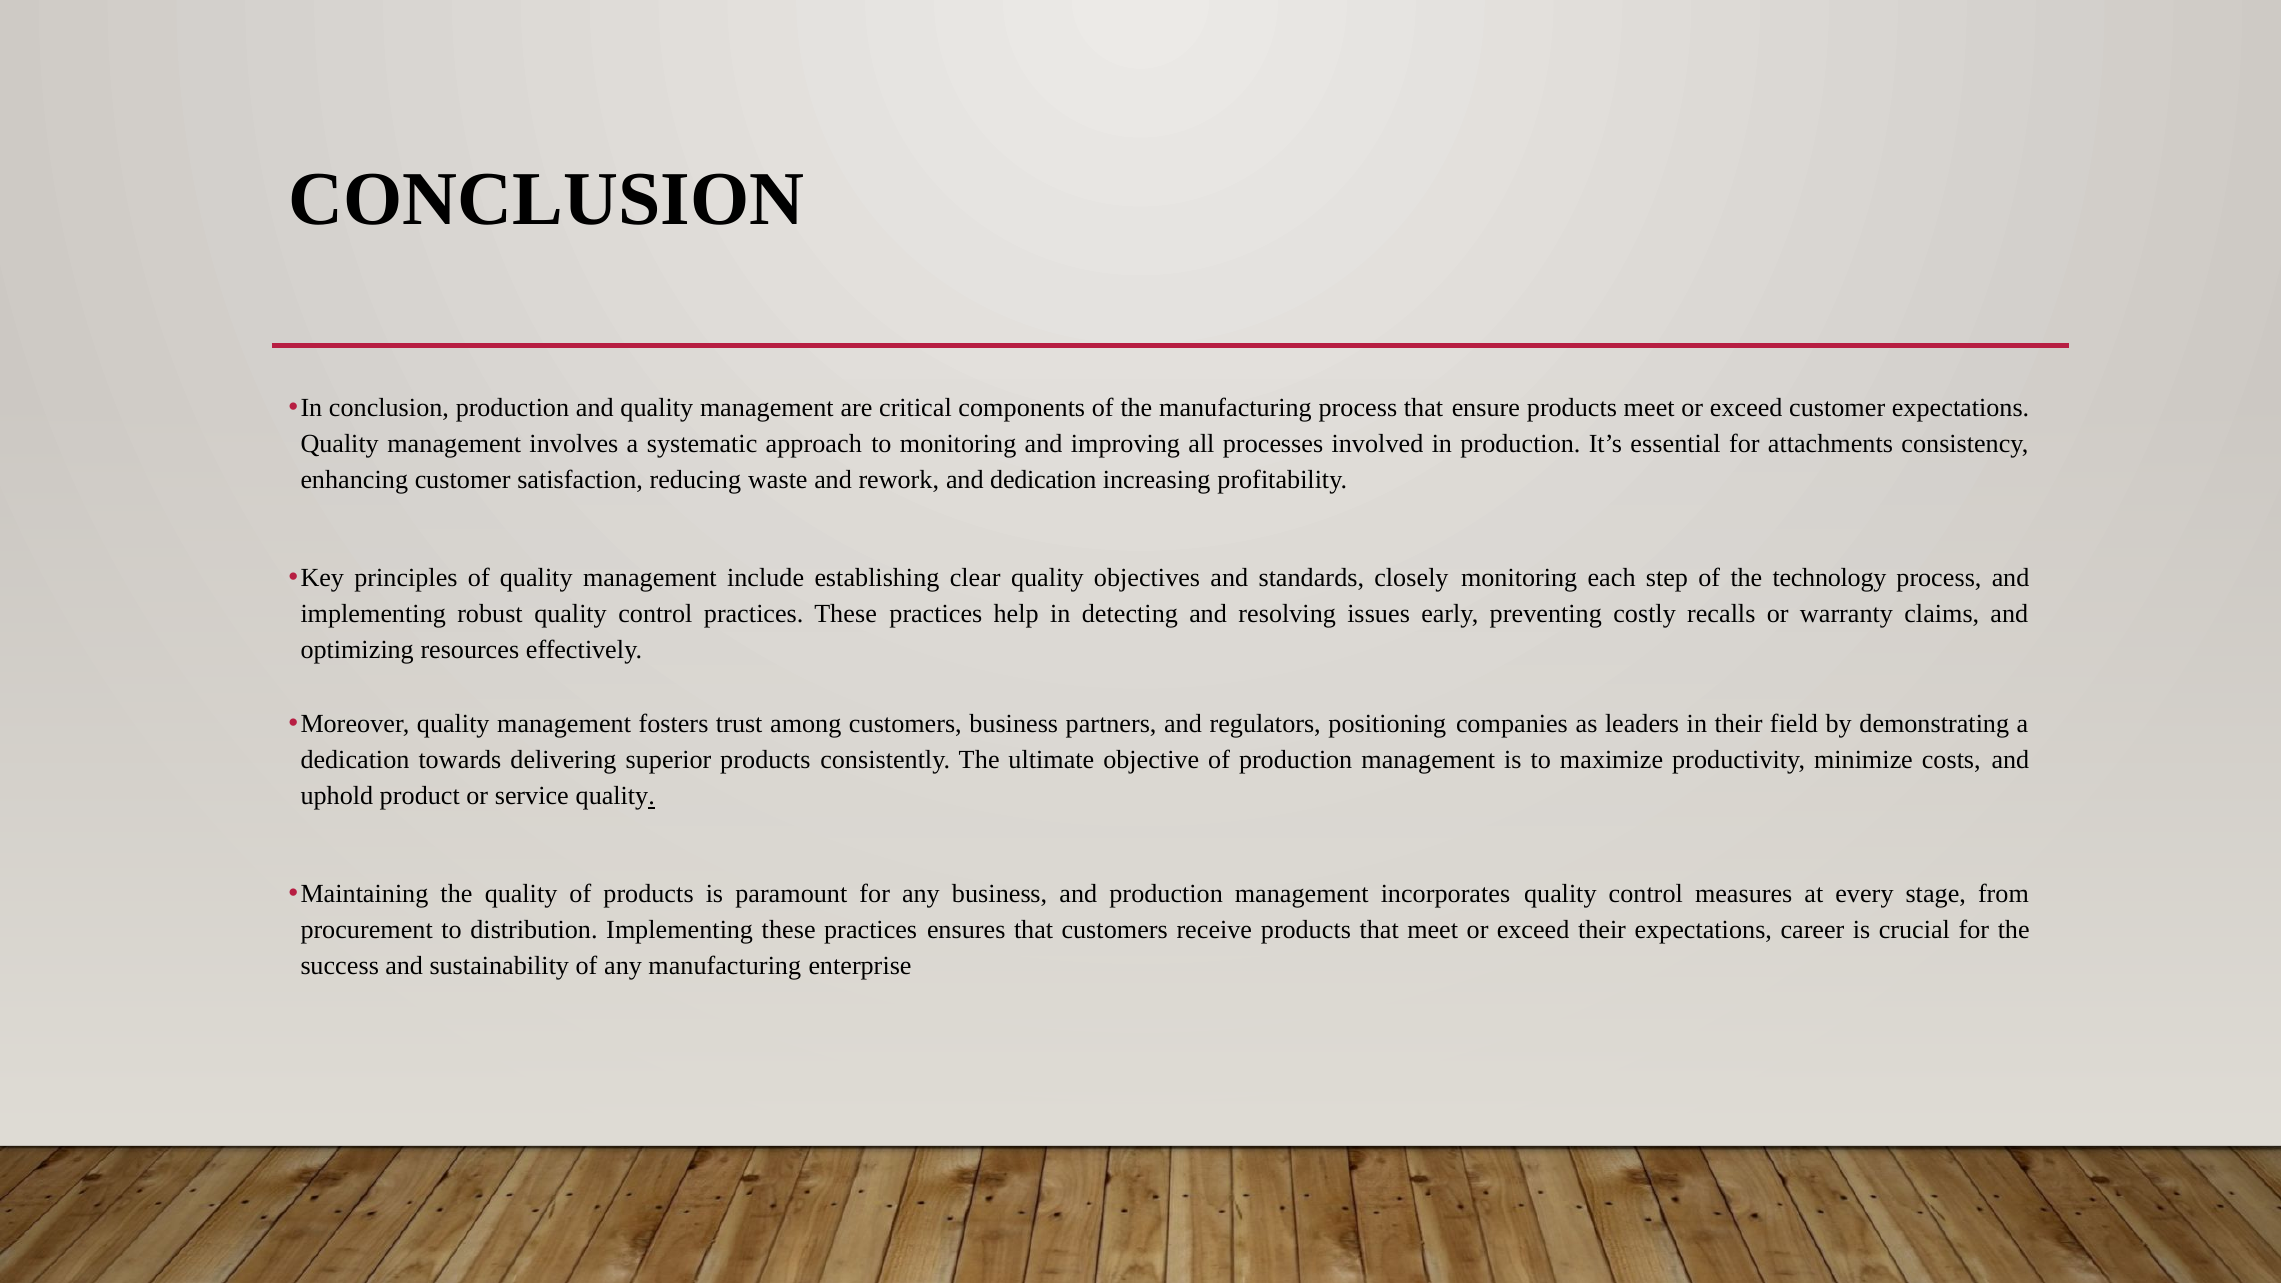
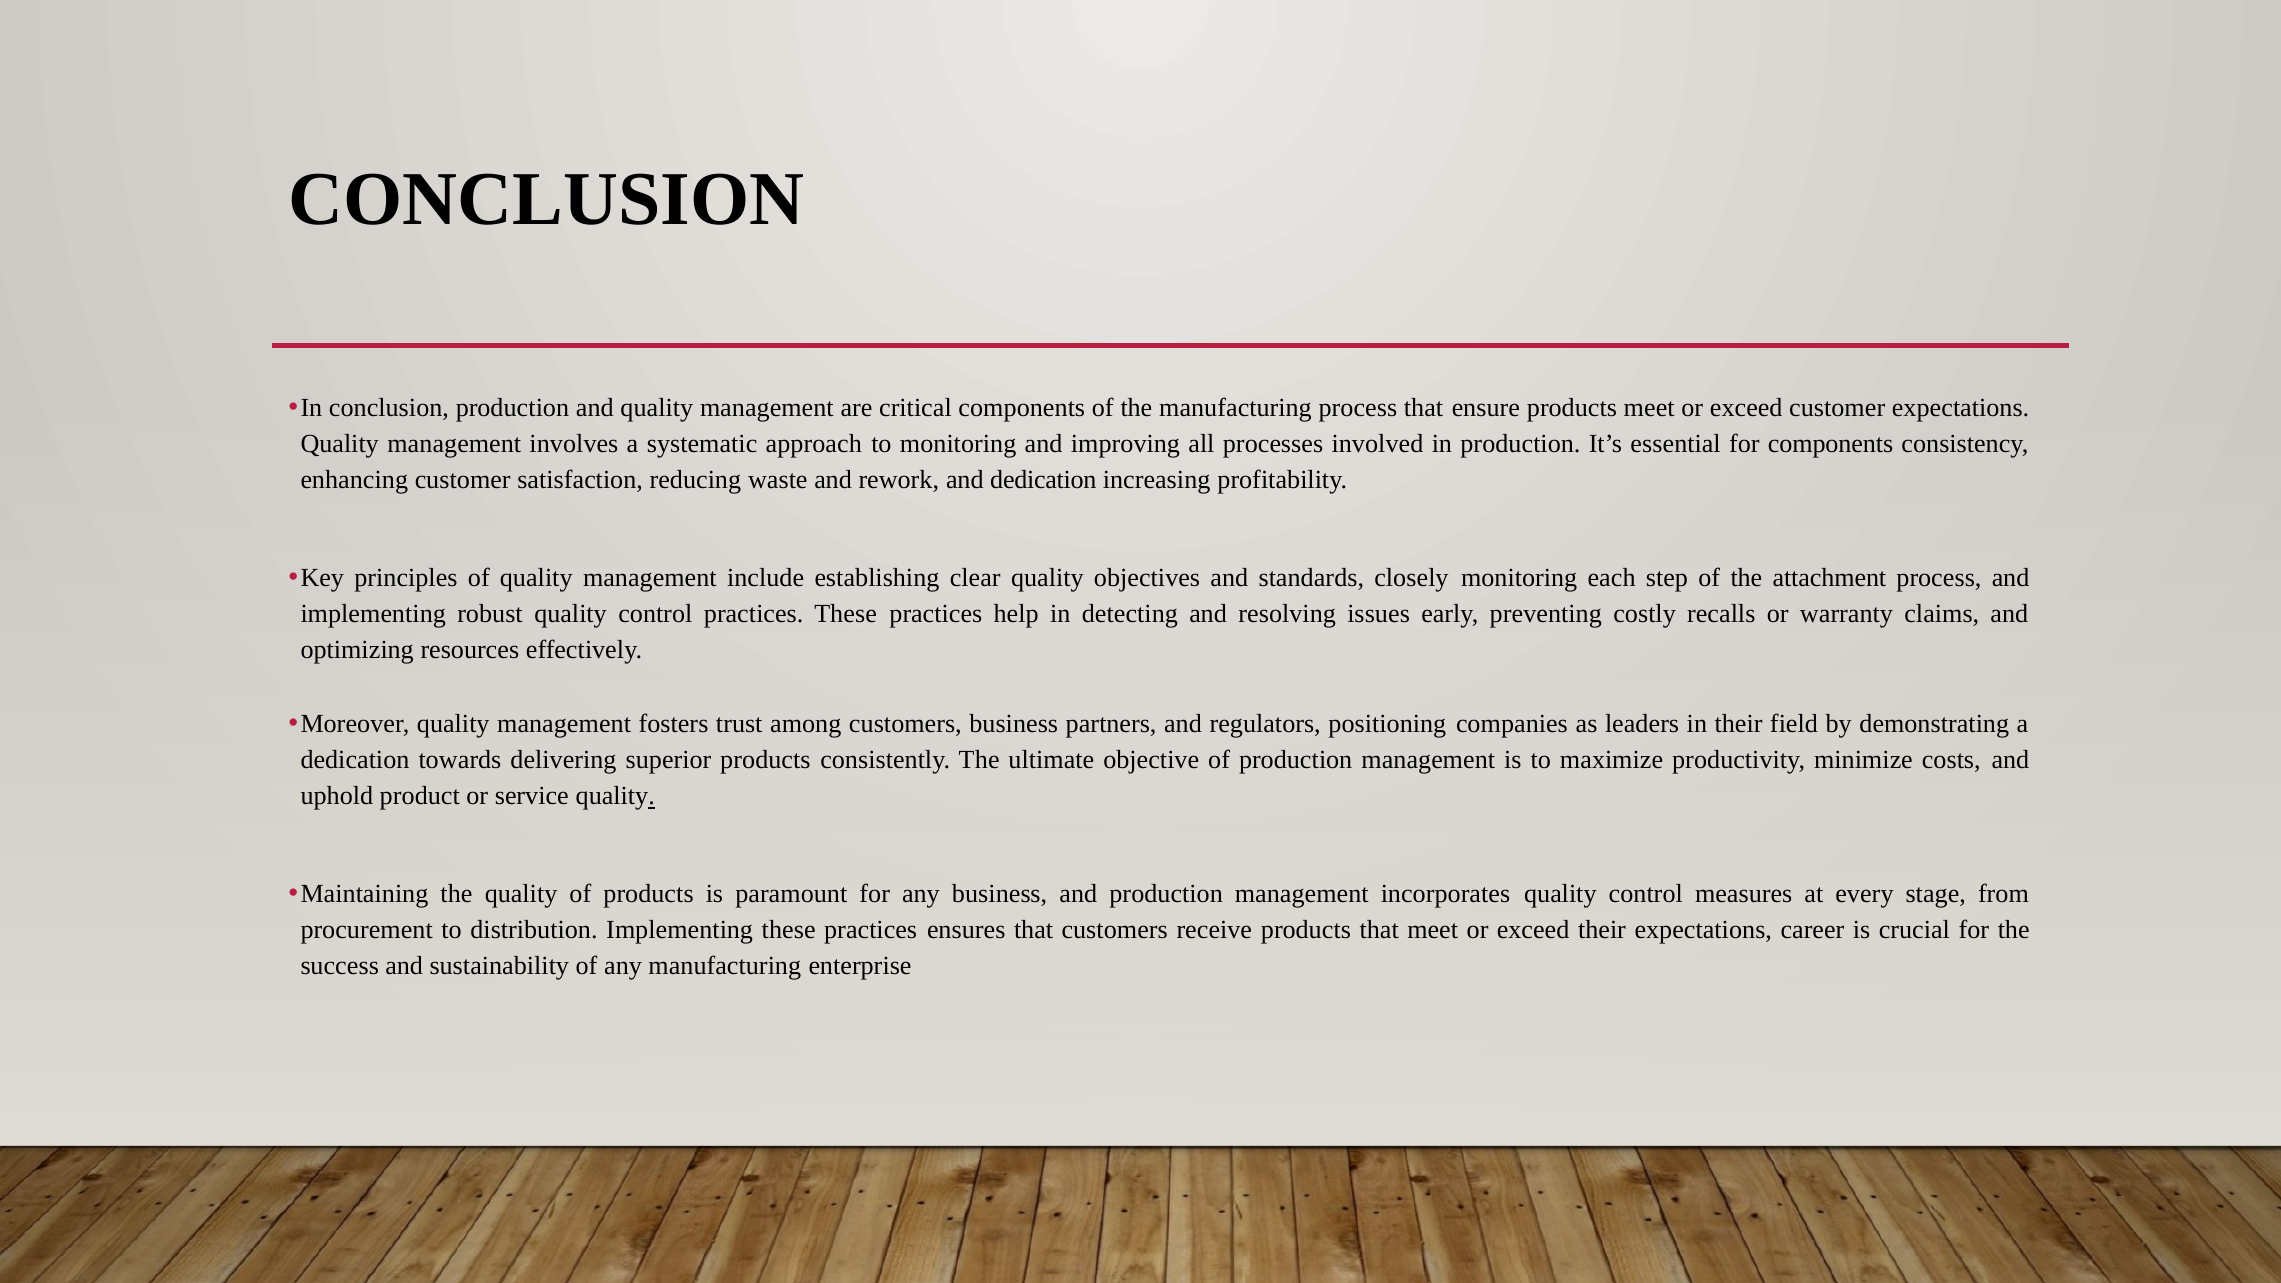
for attachments: attachments -> components
technology: technology -> attachment
